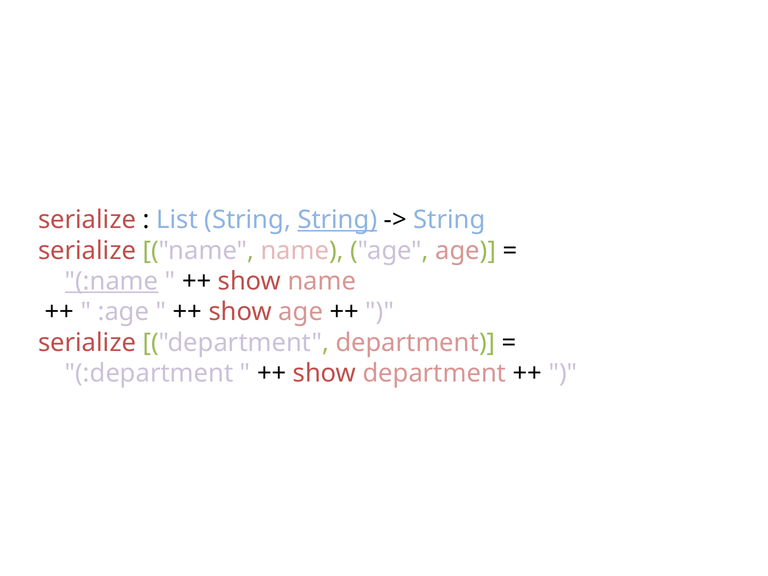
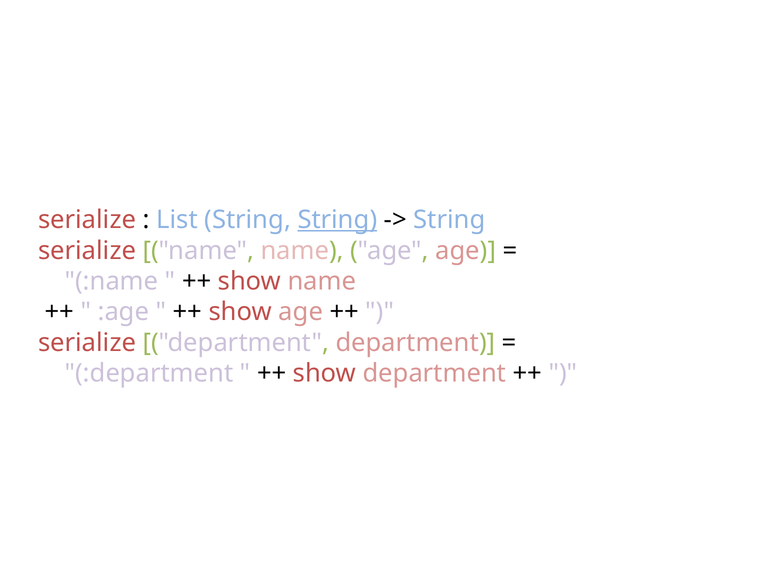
:name underline: present -> none
